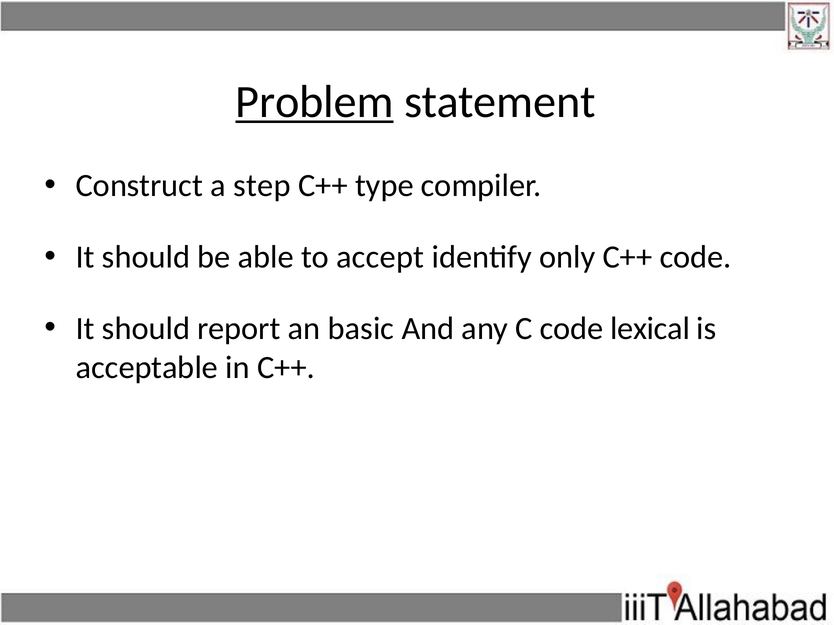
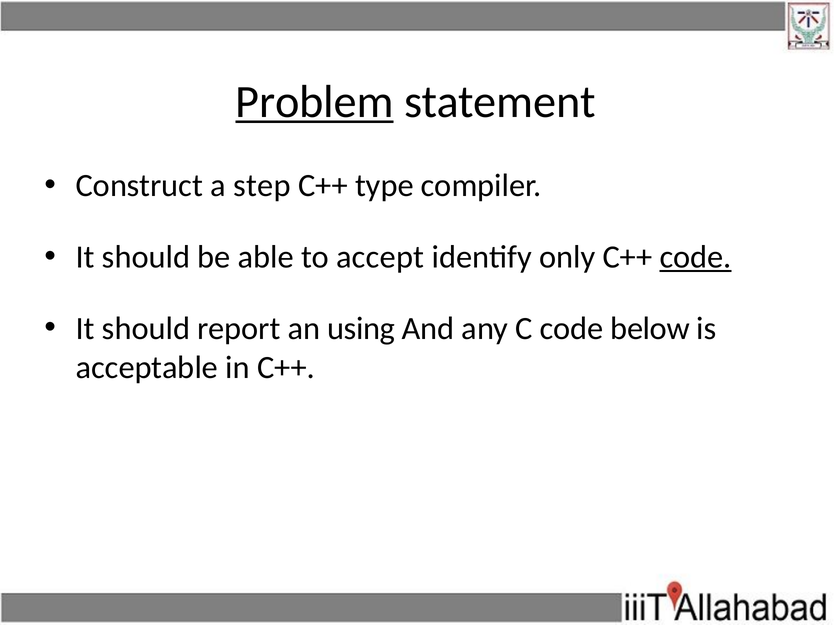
code at (696, 257) underline: none -> present
basic: basic -> using
lexical: lexical -> below
